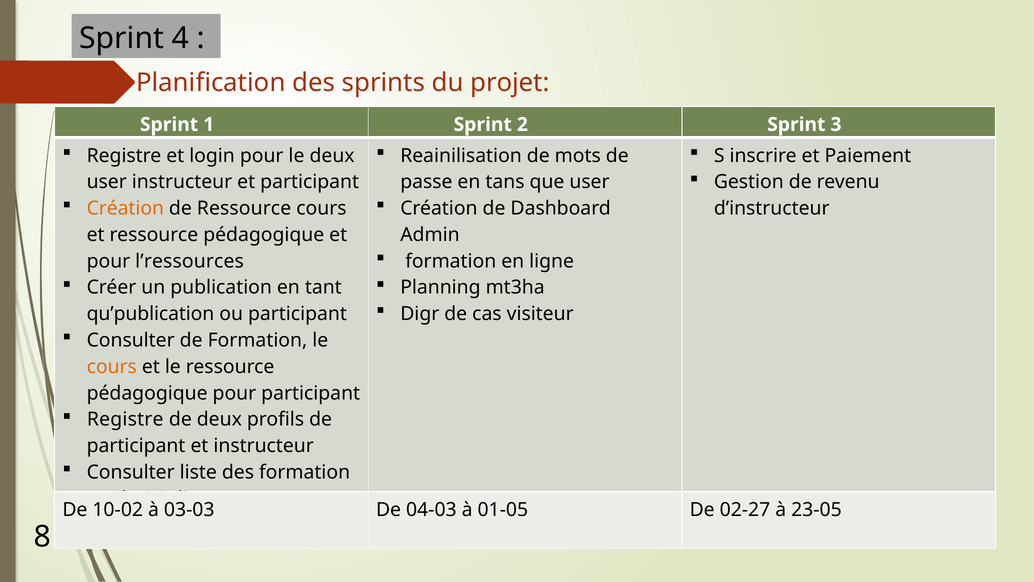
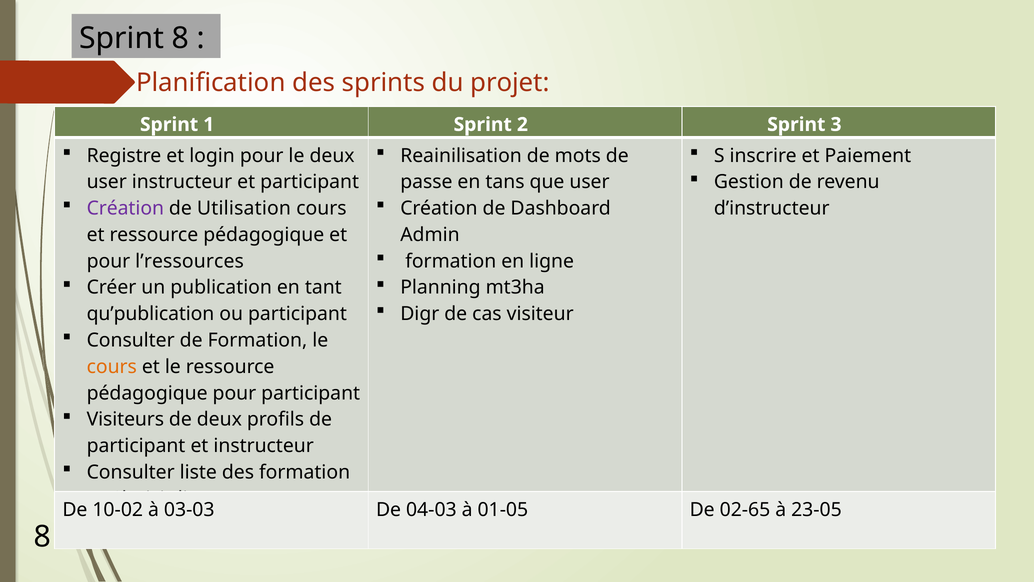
Sprint 4: 4 -> 8
Création at (125, 208) colour: orange -> purple
de Ressource: Ressource -> Utilisation
Registre at (125, 419): Registre -> Visiteurs
02-27: 02-27 -> 02-65
